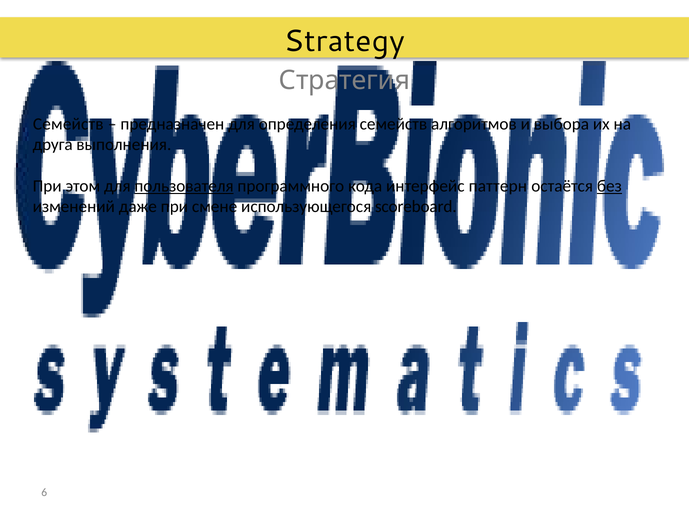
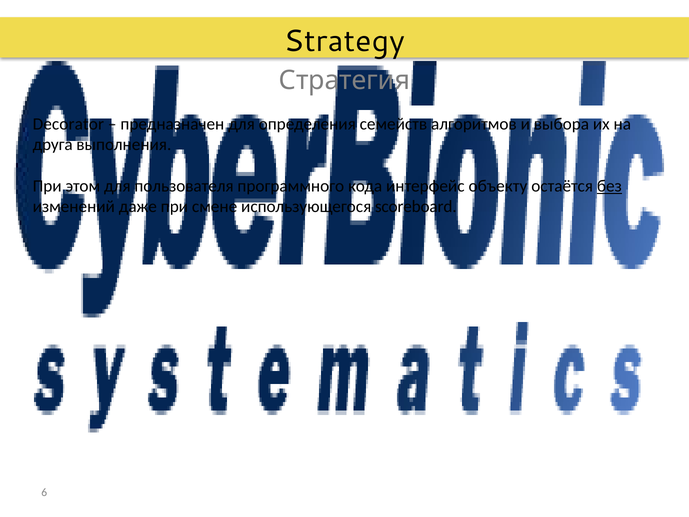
Семейств at (68, 124): Семейств -> Decorator
пользователя underline: present -> none
паттерн: паттерн -> объекту
